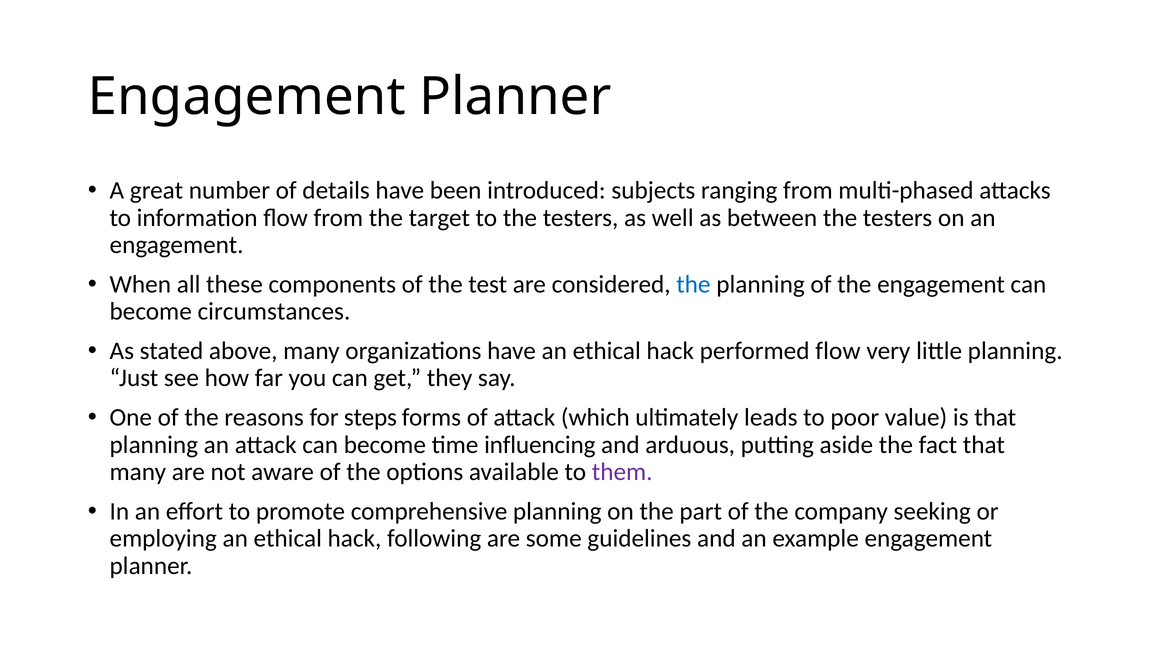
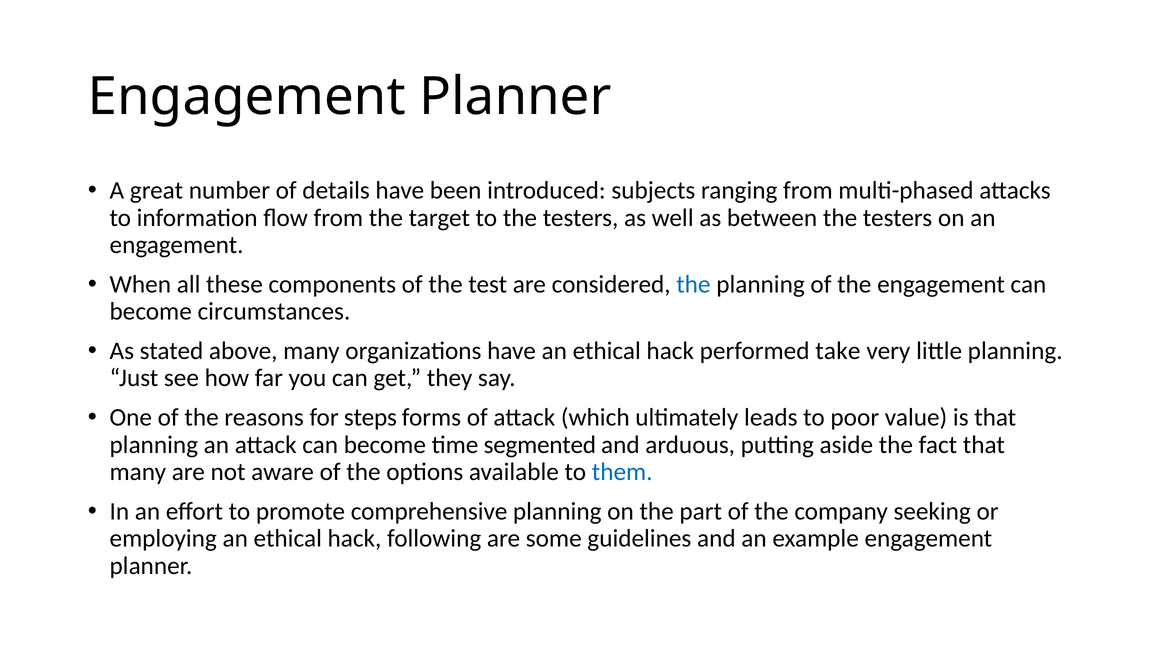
performed flow: flow -> take
influencing: influencing -> segmented
them colour: purple -> blue
